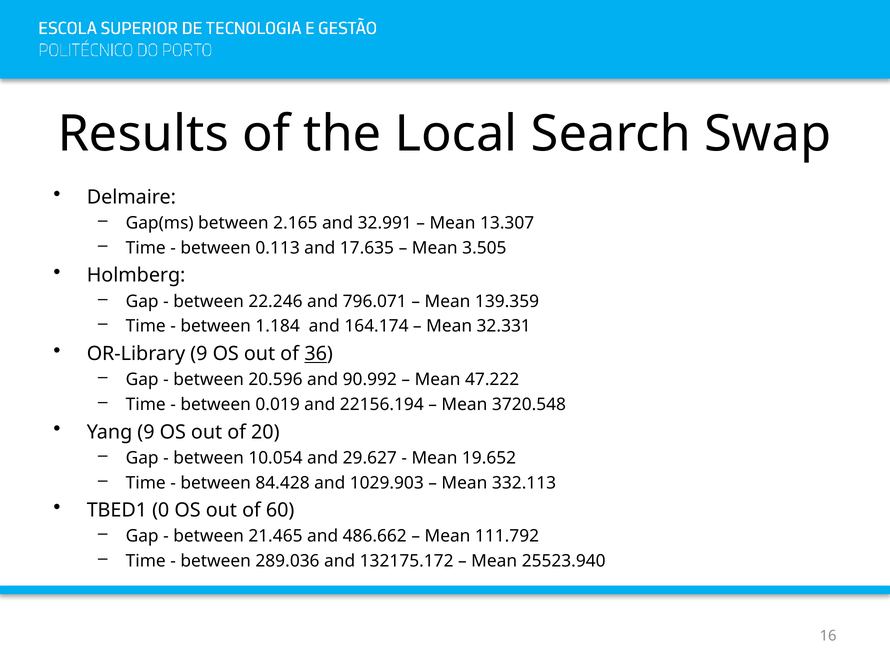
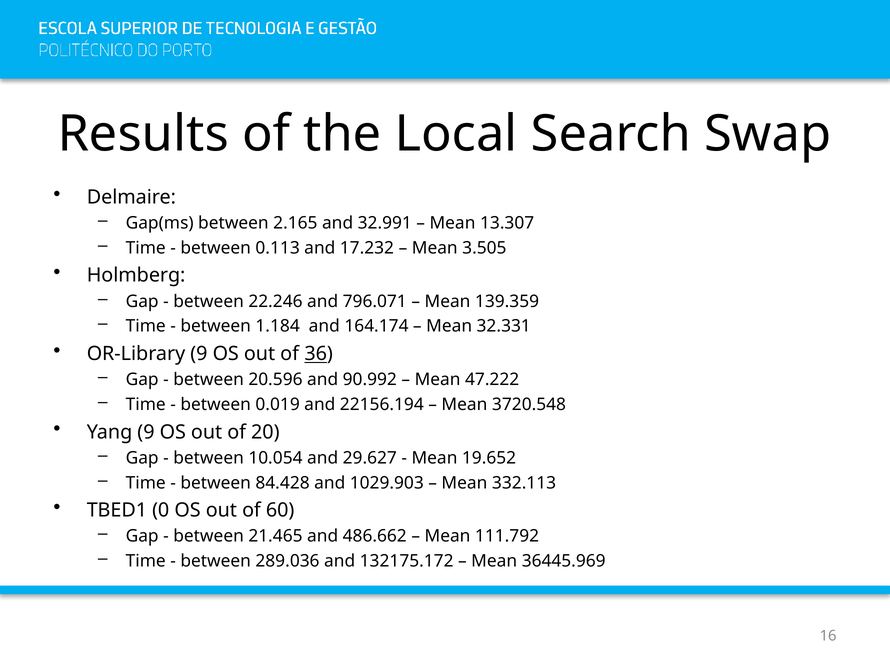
17.635: 17.635 -> 17.232
25523.940: 25523.940 -> 36445.969
